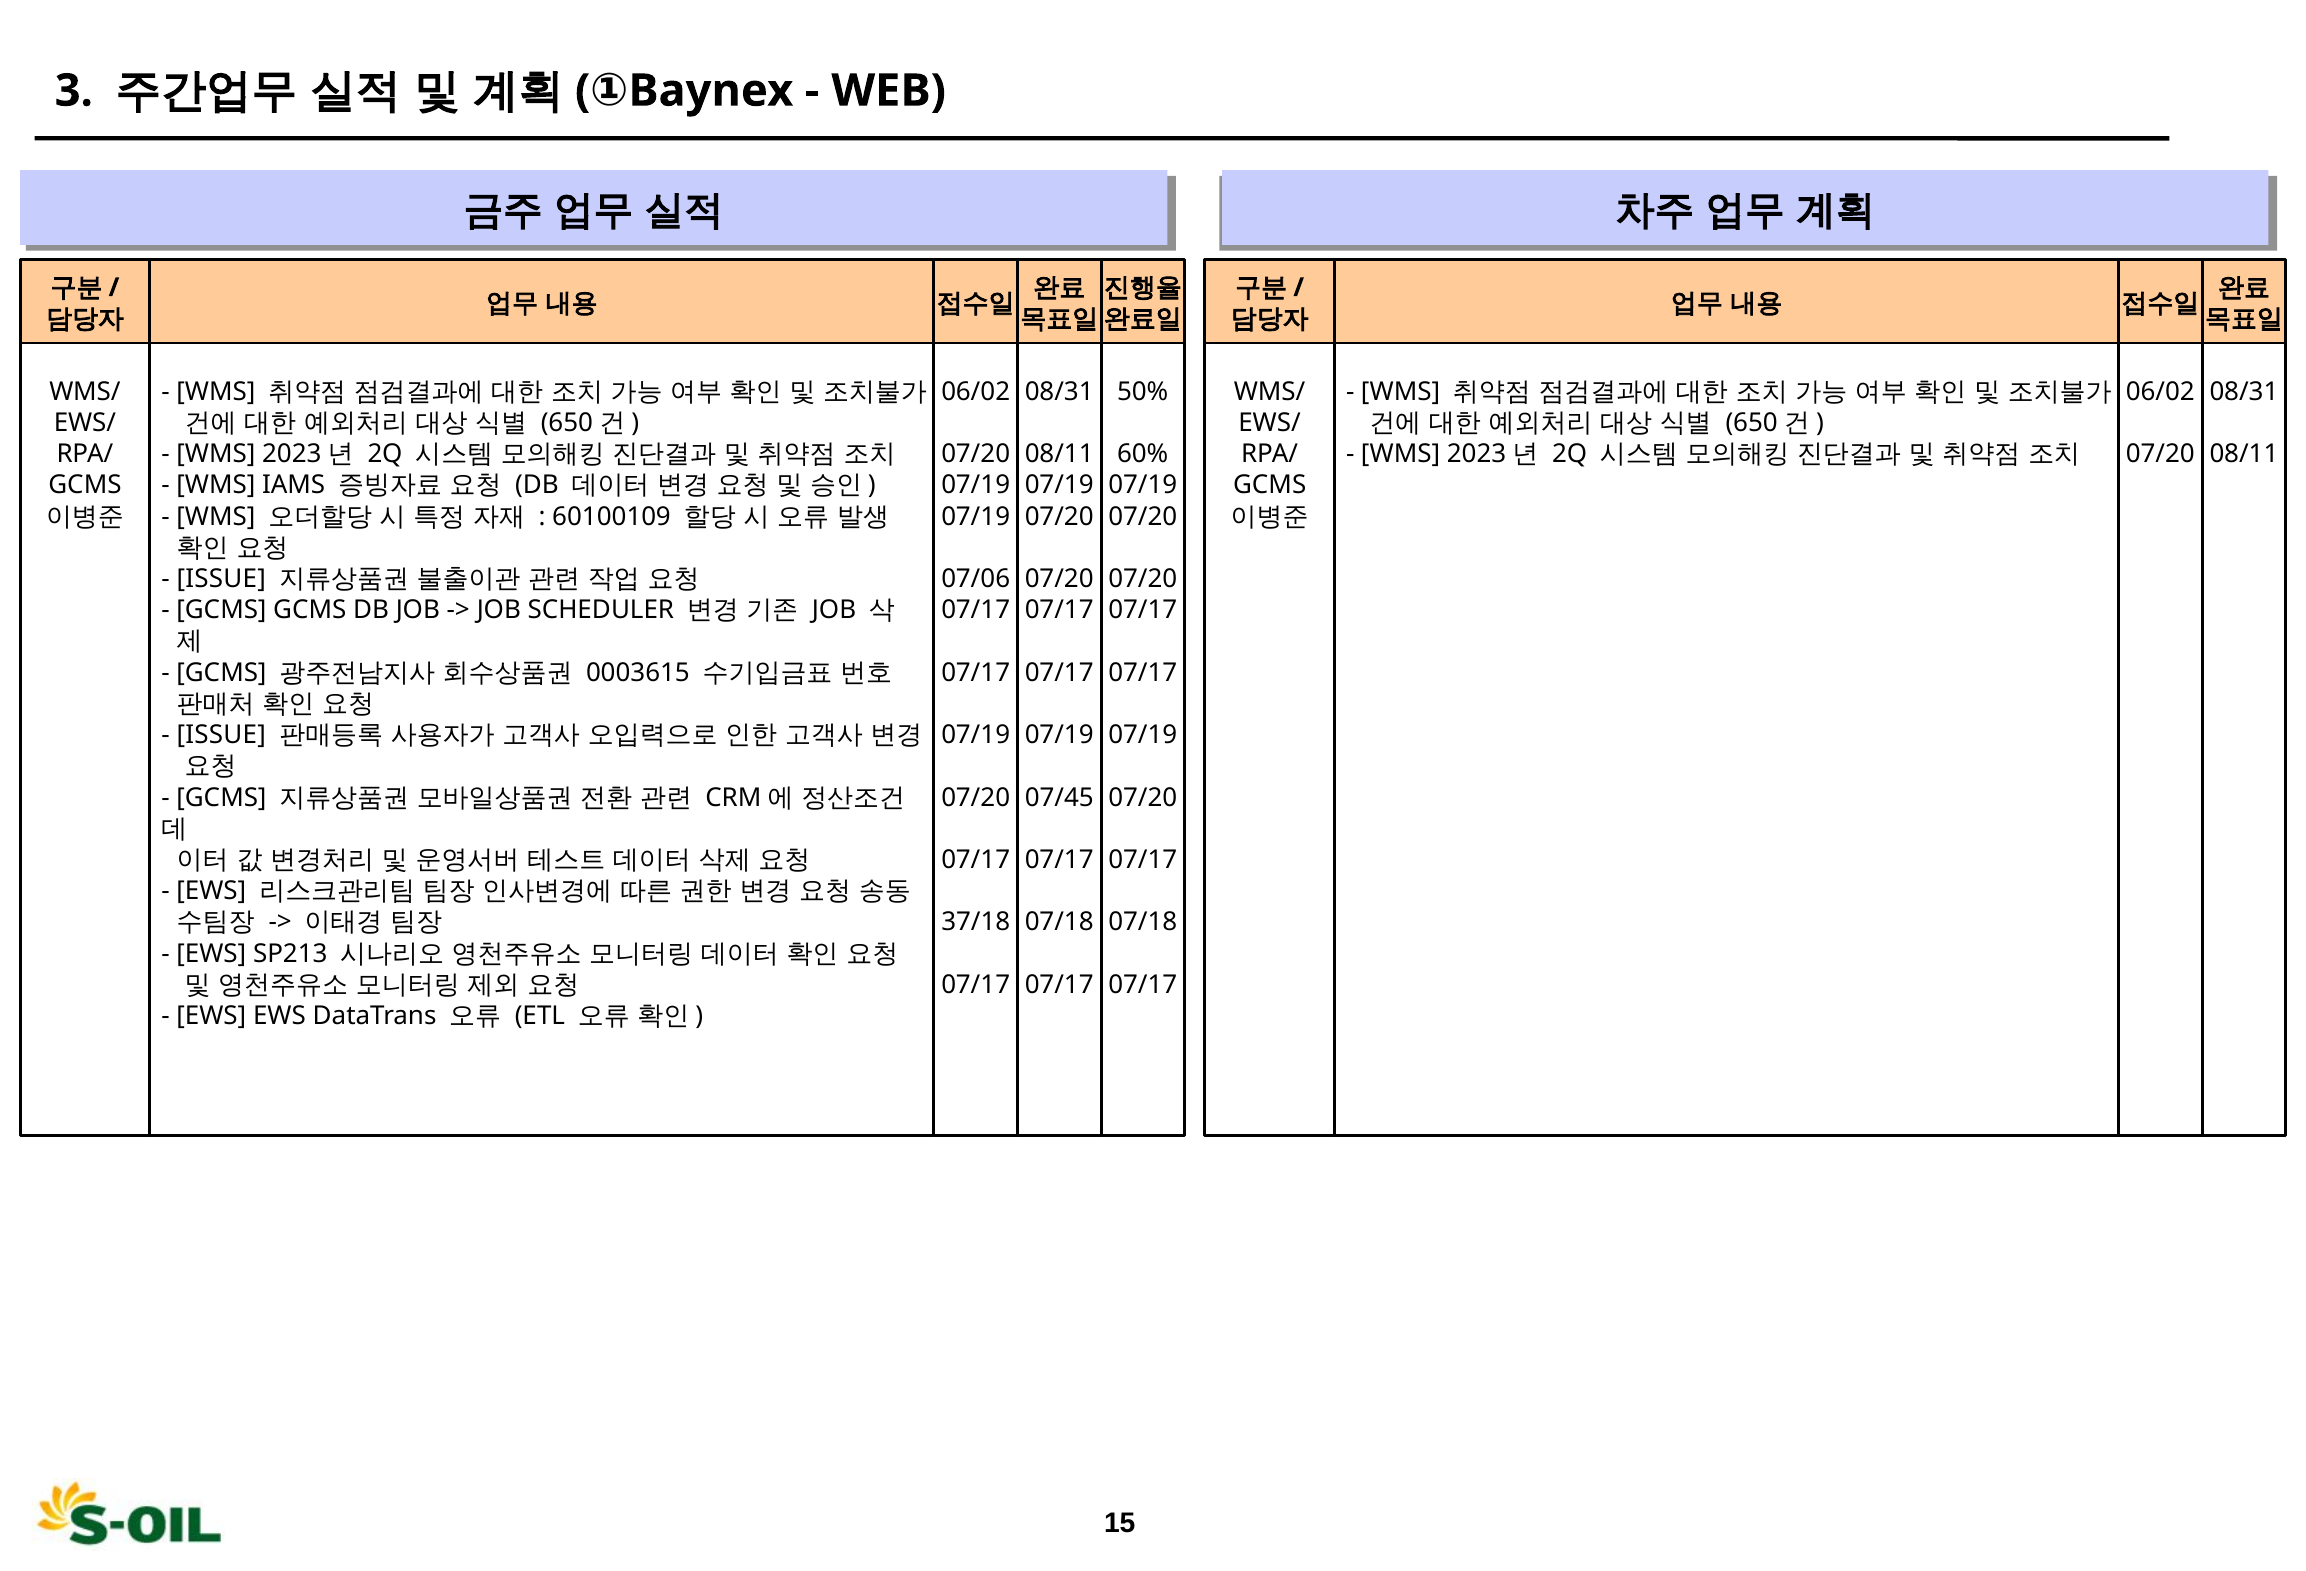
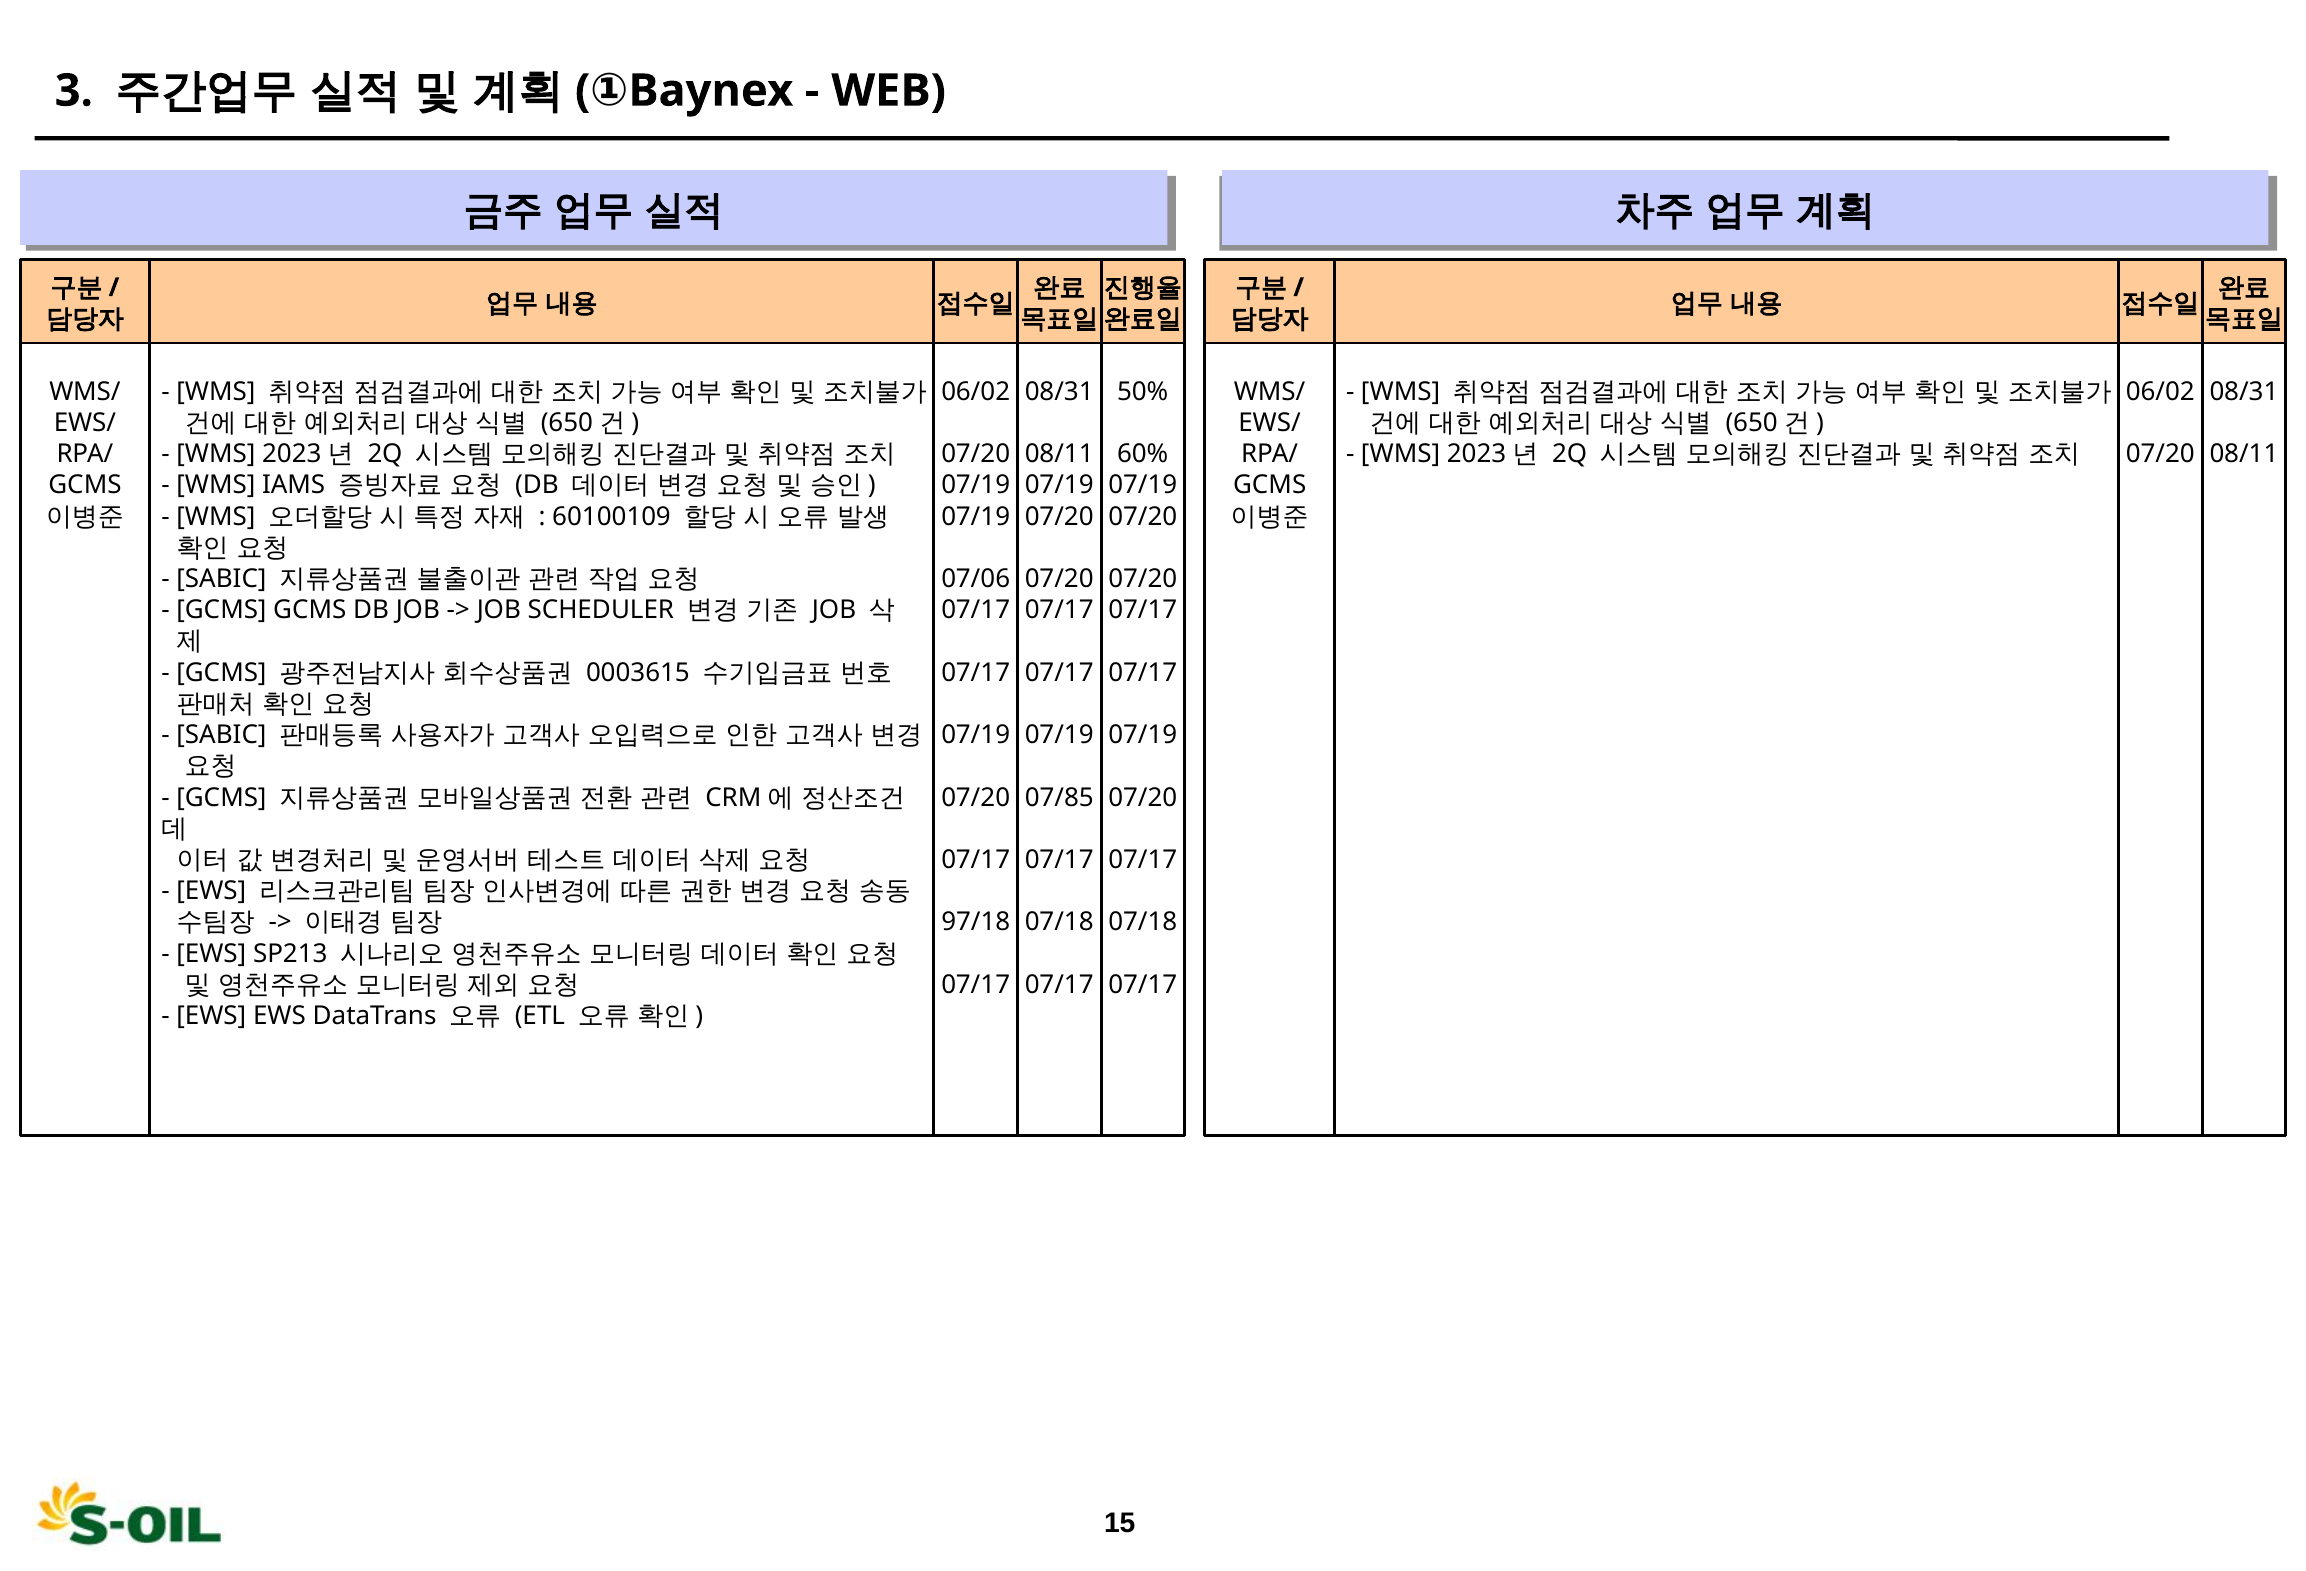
ISSUE at (221, 579): ISSUE -> SABIC
ISSUE at (221, 735): ISSUE -> SABIC
07/45: 07/45 -> 07/85
37/18: 37/18 -> 97/18
